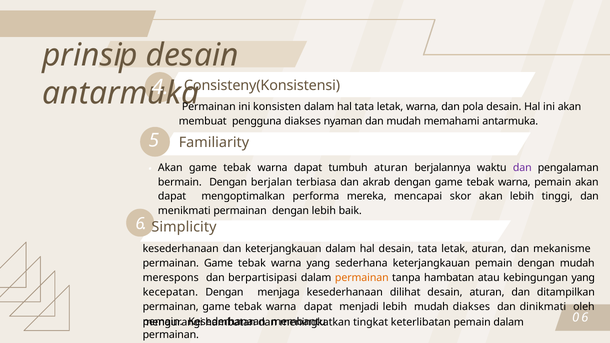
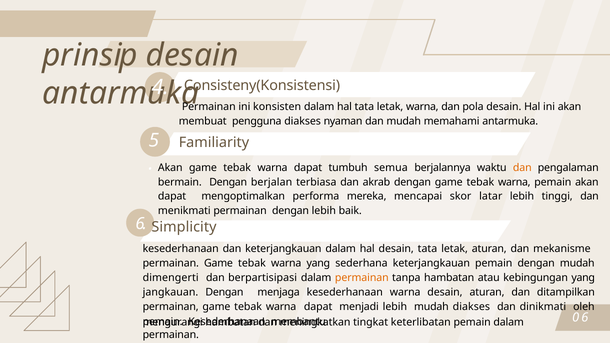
tumbuh aturan: aturan -> semua
dan at (522, 168) colour: purple -> orange
skor akan: akan -> latar
merespons: merespons -> dimengerti
kecepatan: kecepatan -> jangkauan
kesederhanaan dilihat: dilihat -> warna
